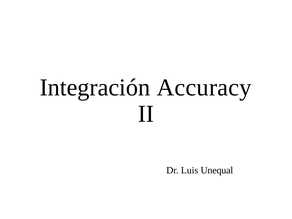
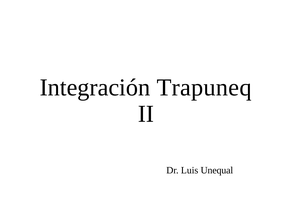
Accuracy: Accuracy -> Trapuneq
